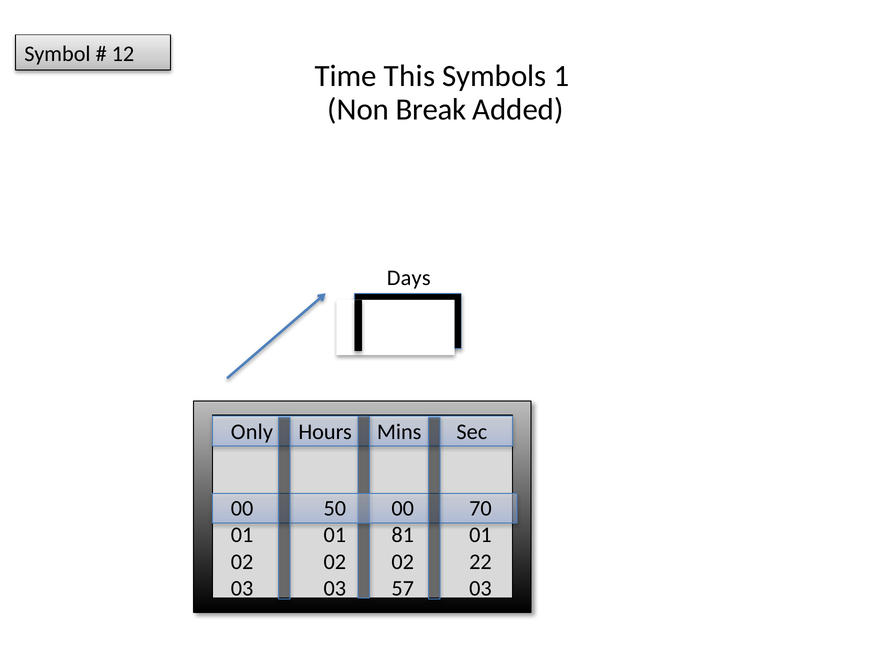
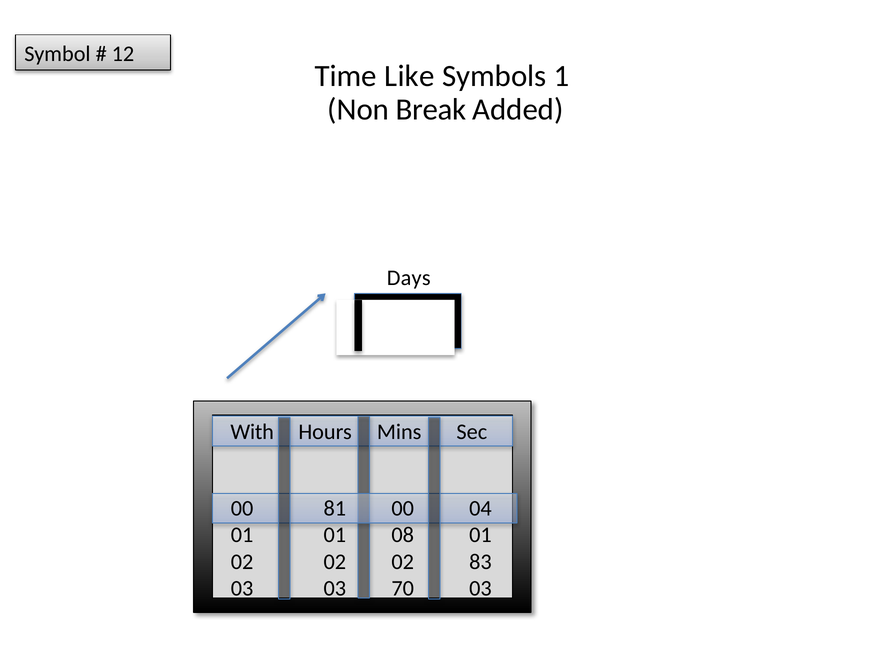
This: This -> Like
Only: Only -> With
50: 50 -> 81
70: 70 -> 04
81: 81 -> 08
22: 22 -> 83
57: 57 -> 70
